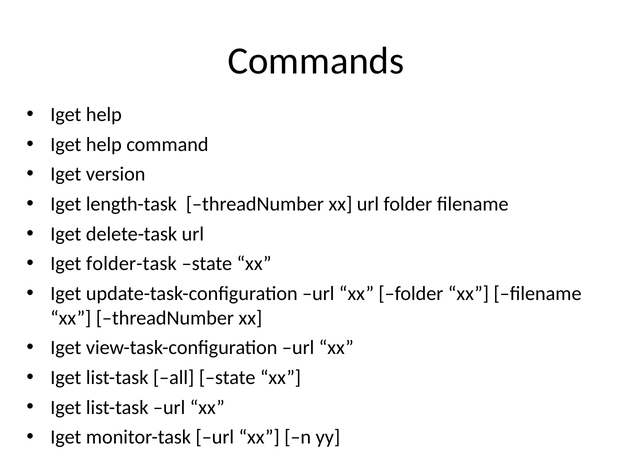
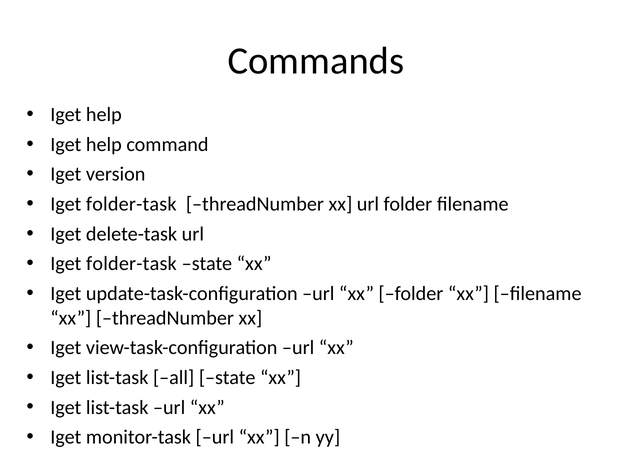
length-task at (131, 204): length-task -> folder-task
